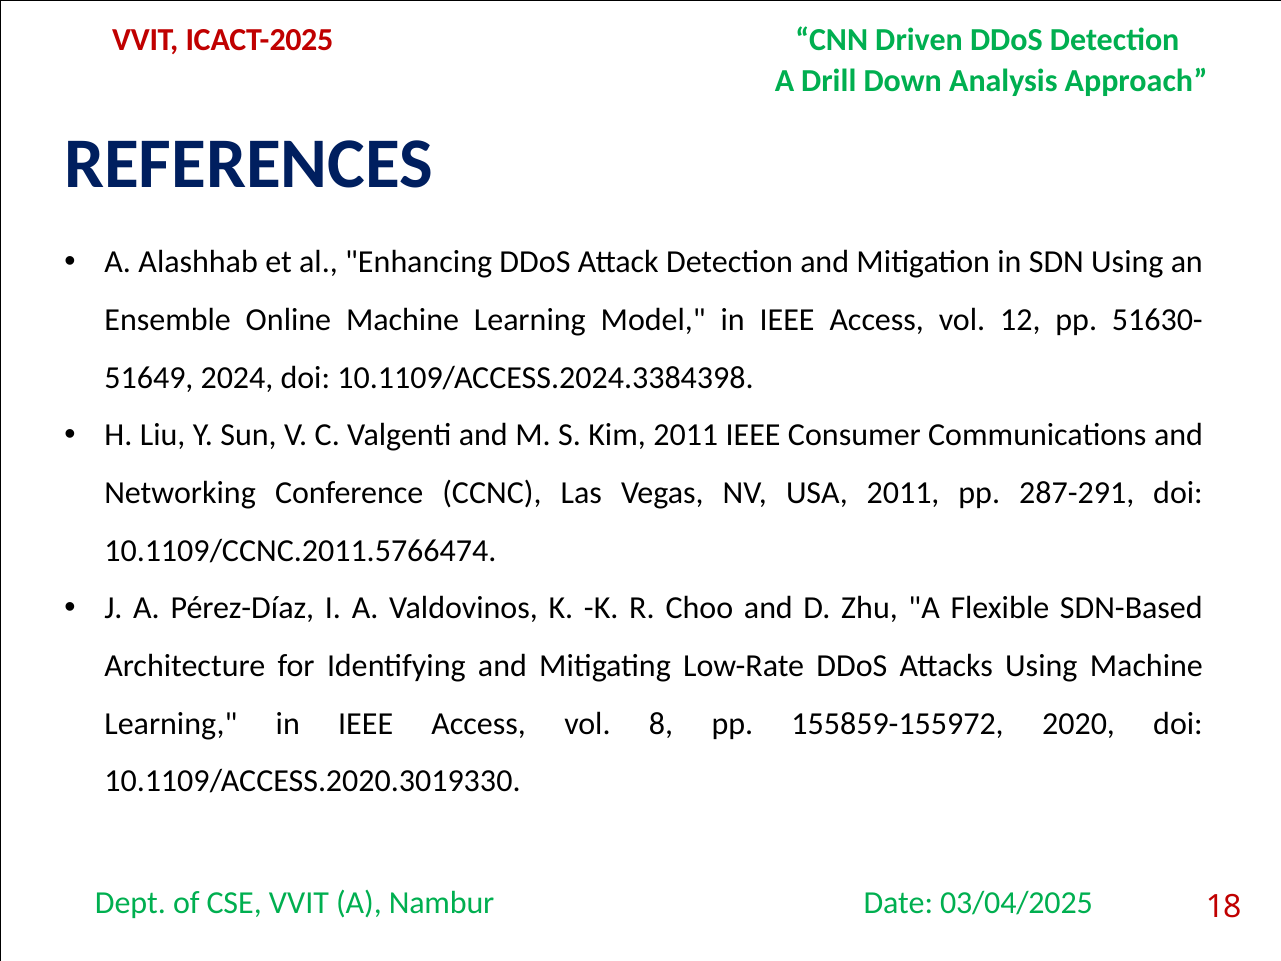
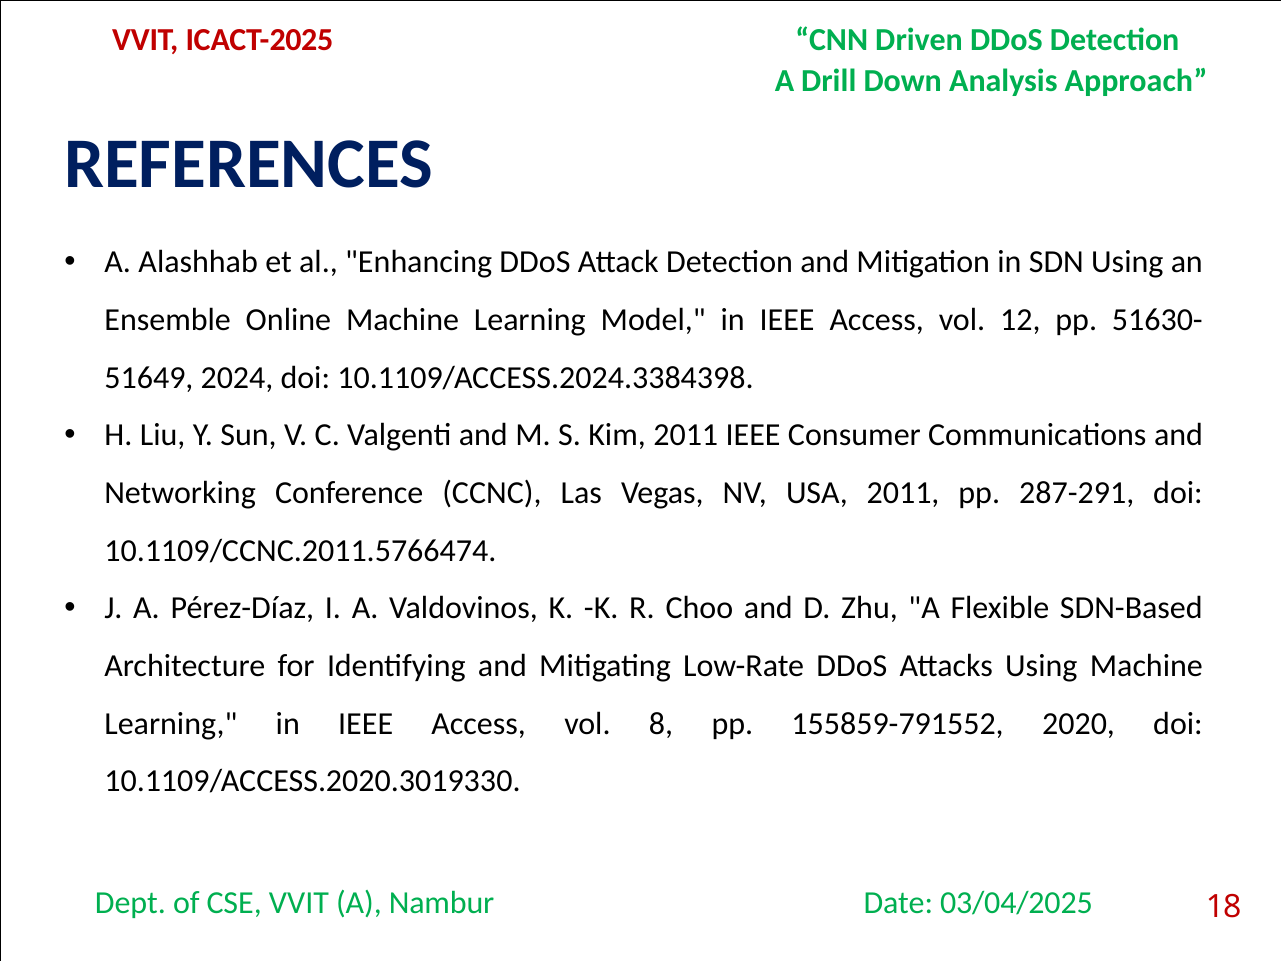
155859-155972: 155859-155972 -> 155859-791552
